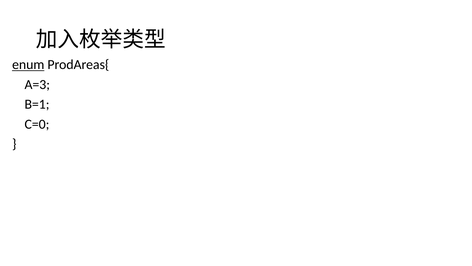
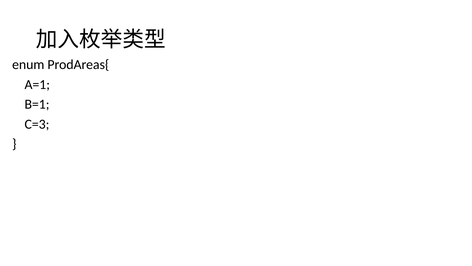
enum underline: present -> none
A=3: A=3 -> A=1
C=0: C=0 -> C=3
